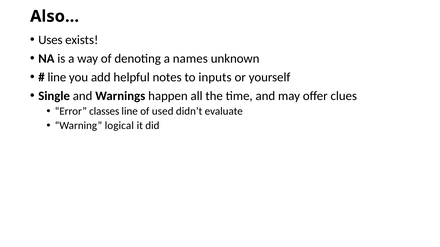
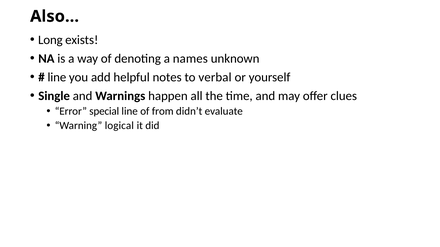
Uses: Uses -> Long
inputs: inputs -> verbal
classes: classes -> special
used: used -> from
